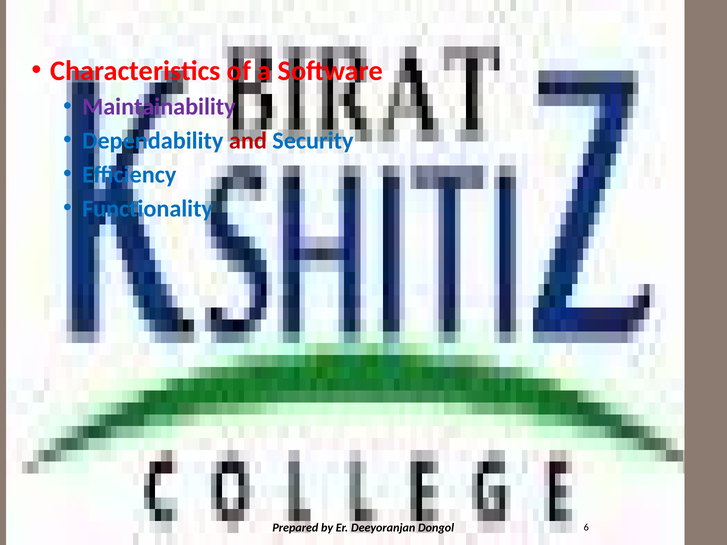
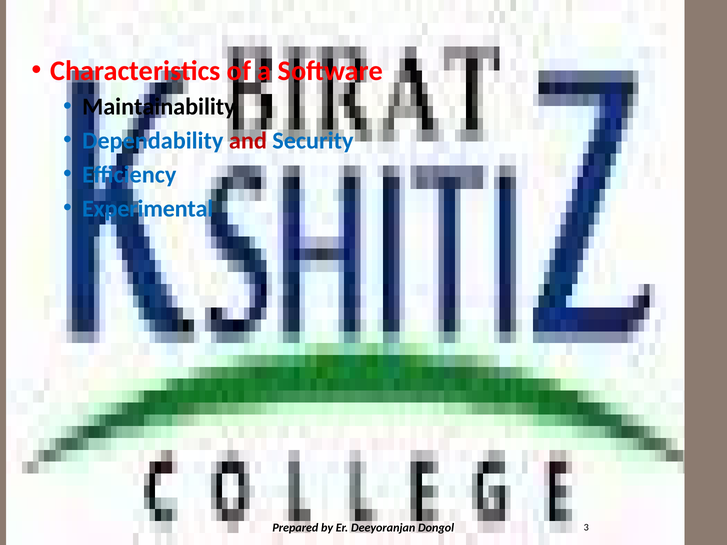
Maintainability colour: purple -> black
Functionality: Functionality -> Experimental
6: 6 -> 3
